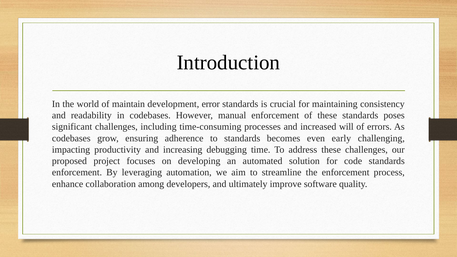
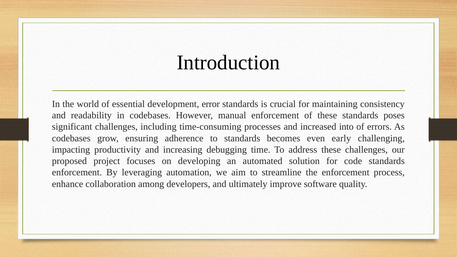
maintain: maintain -> essential
will: will -> into
